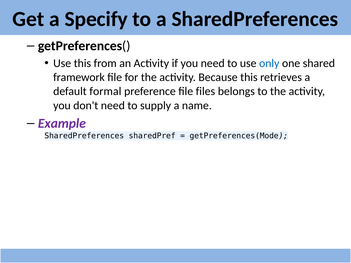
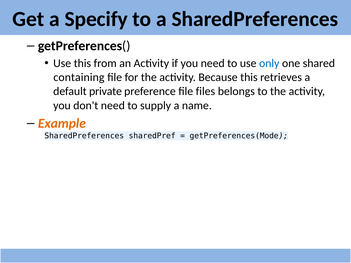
framework: framework -> containing
formal: formal -> private
Example colour: purple -> orange
